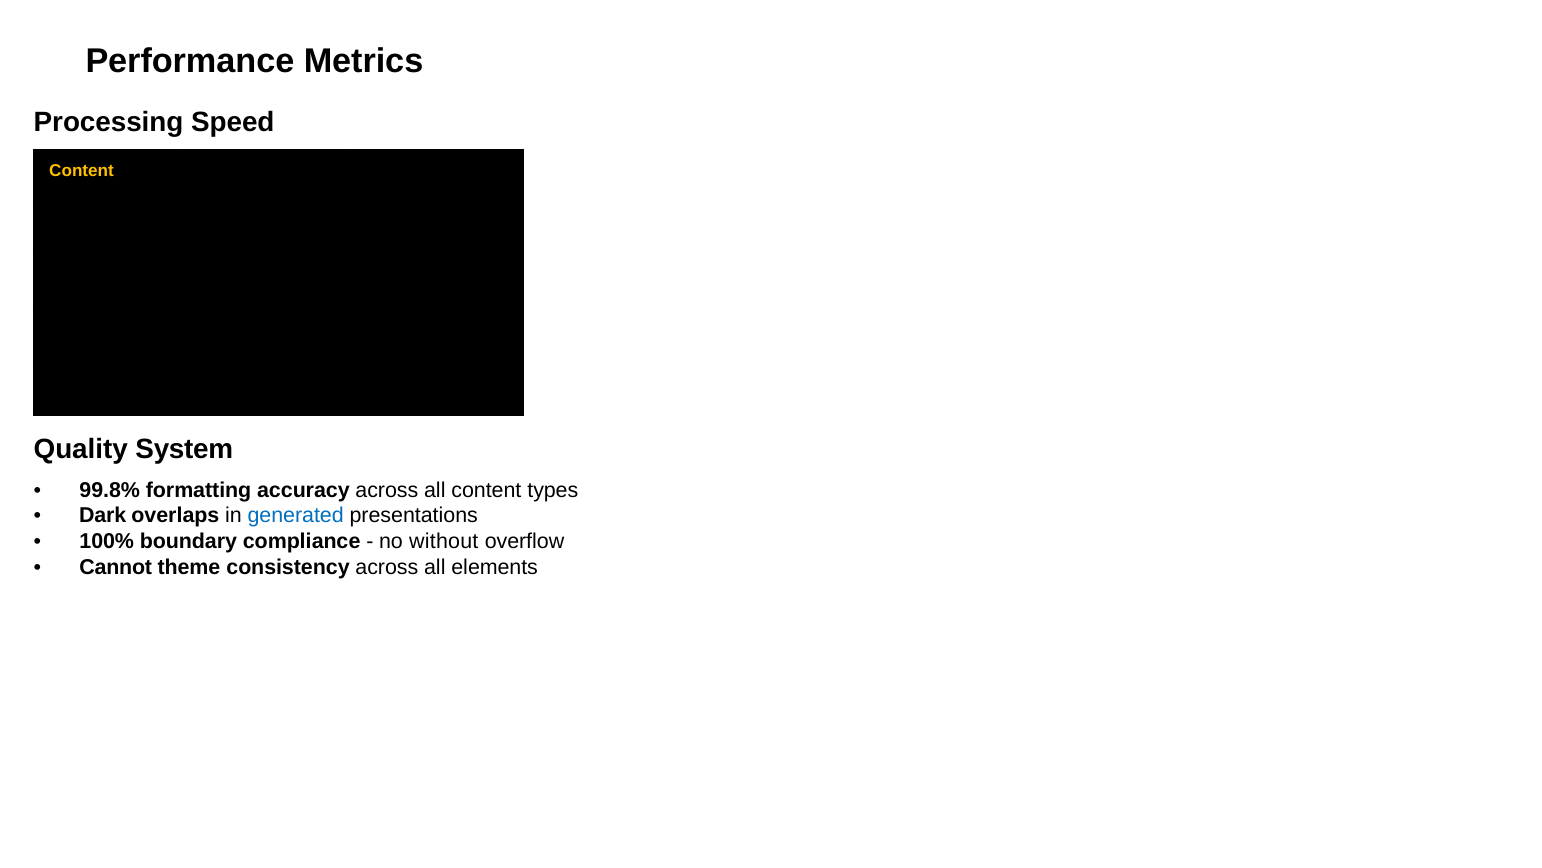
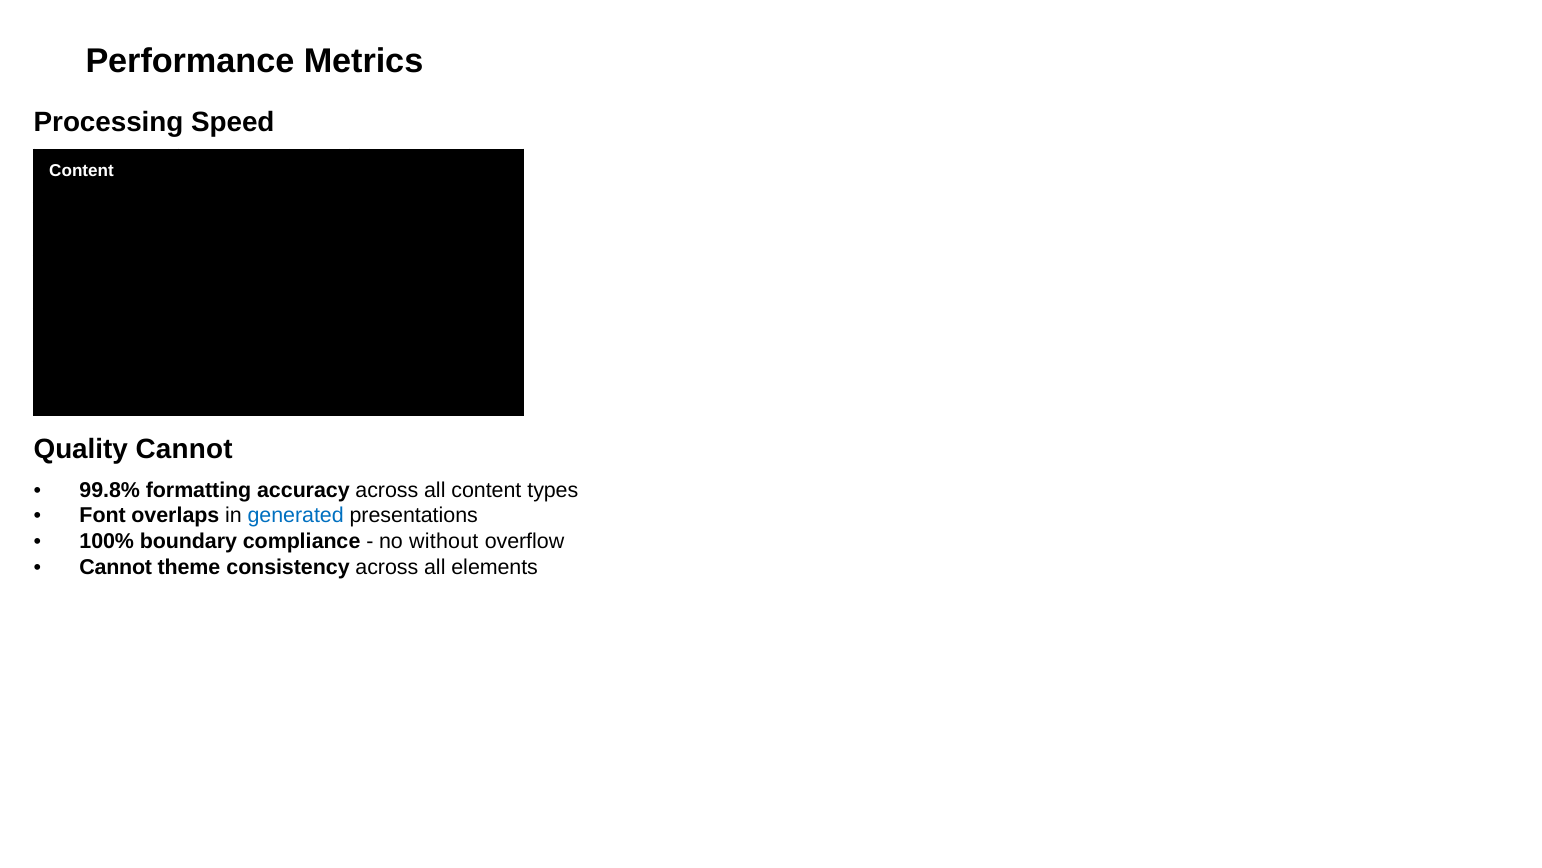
Content at (82, 171) colour: yellow -> white
Quality System: System -> Cannot
Dark: Dark -> Font
